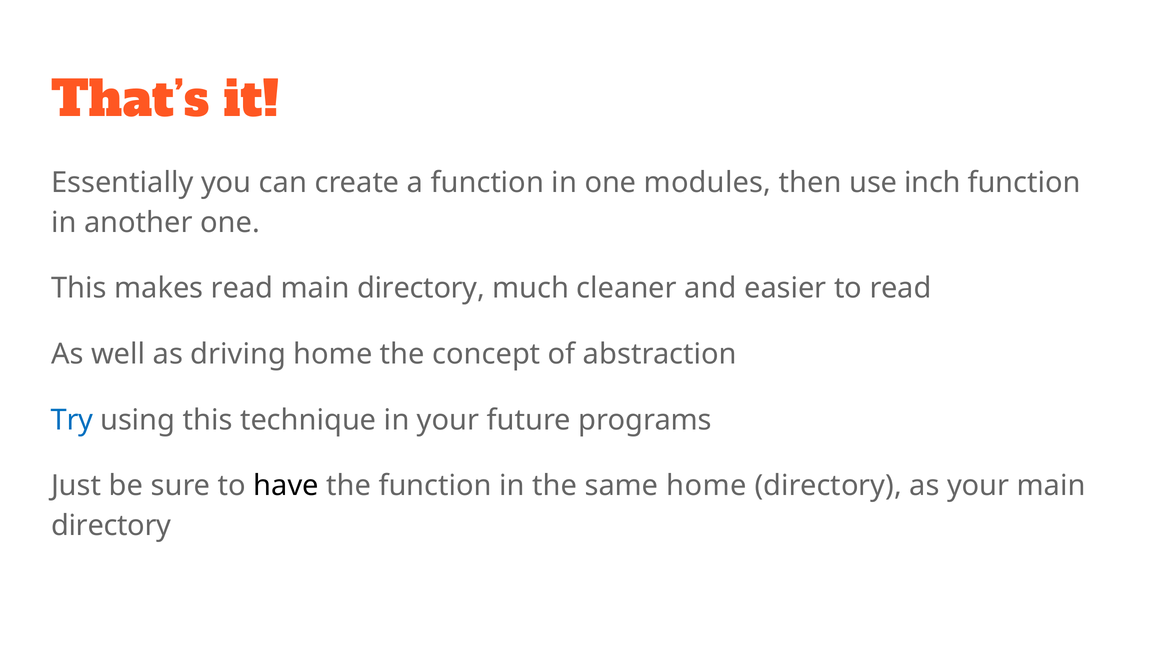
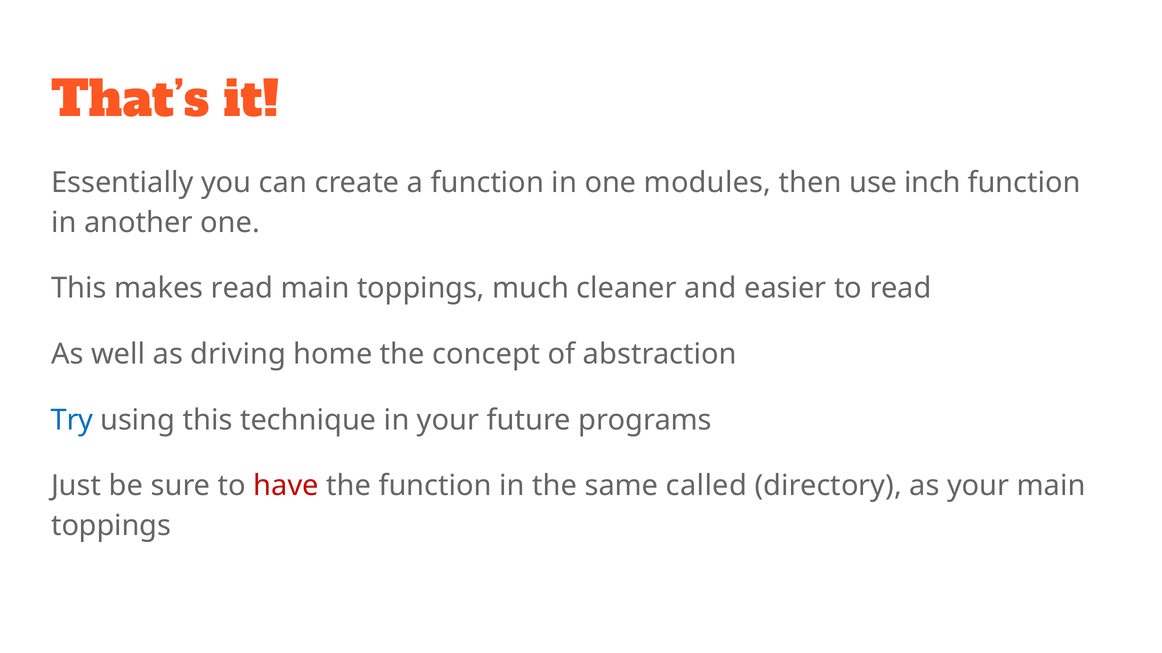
directory at (421, 289): directory -> toppings
have colour: black -> red
same home: home -> called
directory at (111, 526): directory -> toppings
